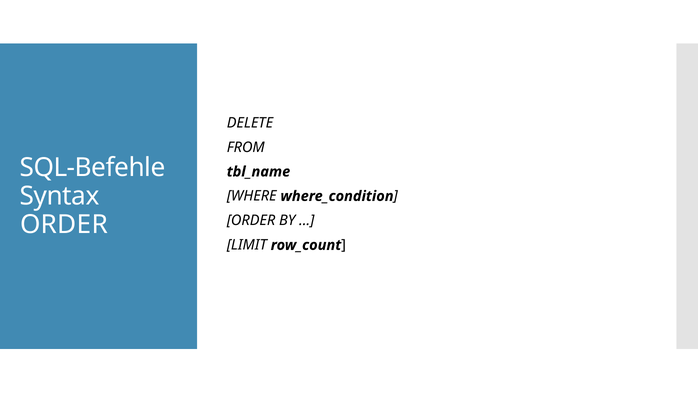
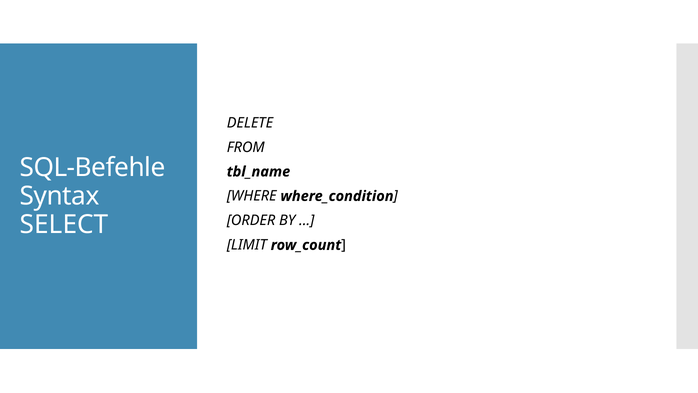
ORDER at (64, 224): ORDER -> SELECT
